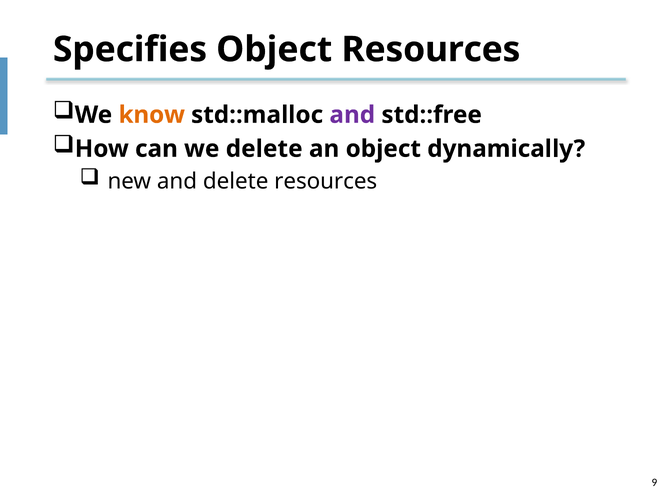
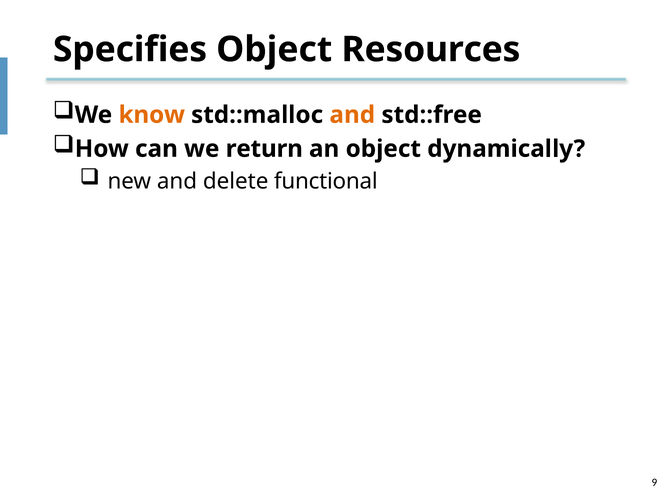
and at (352, 115) colour: purple -> orange
we delete: delete -> return
delete resources: resources -> functional
